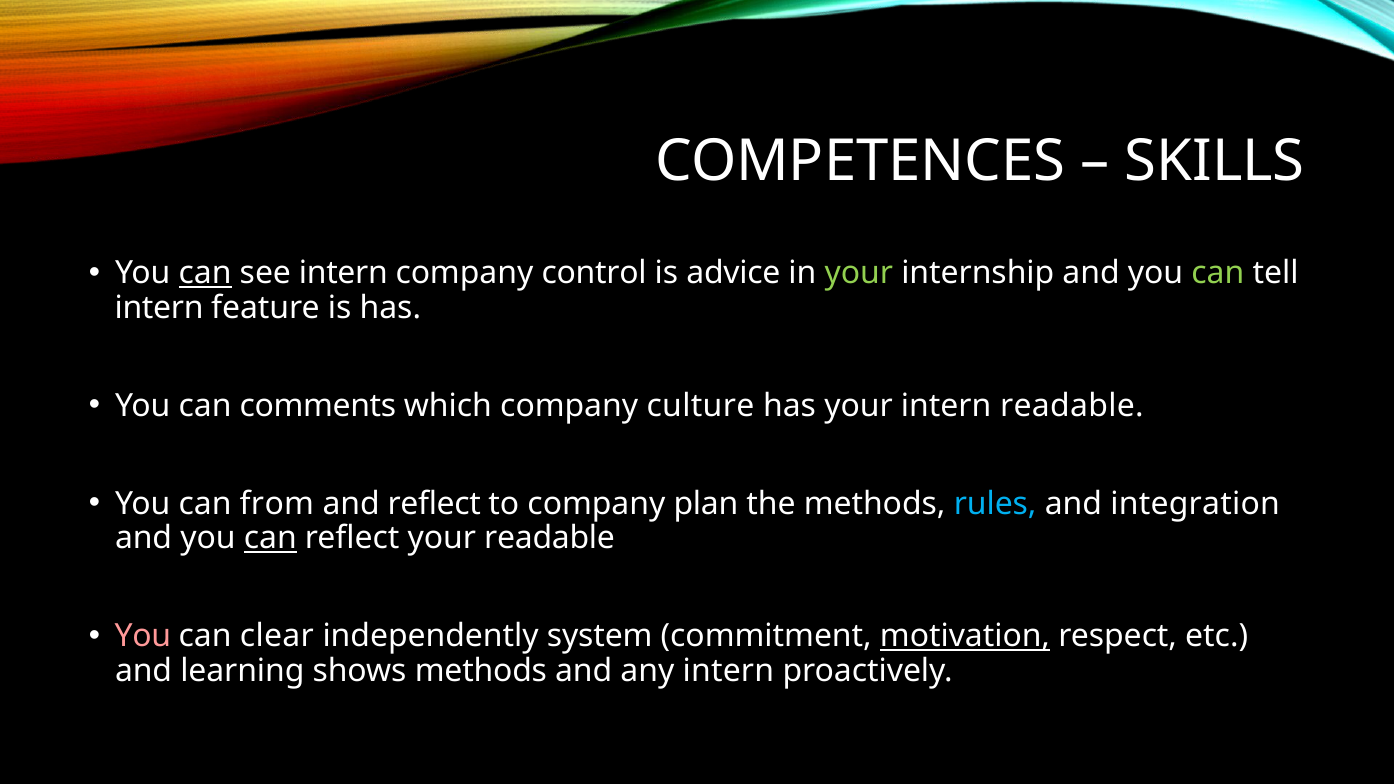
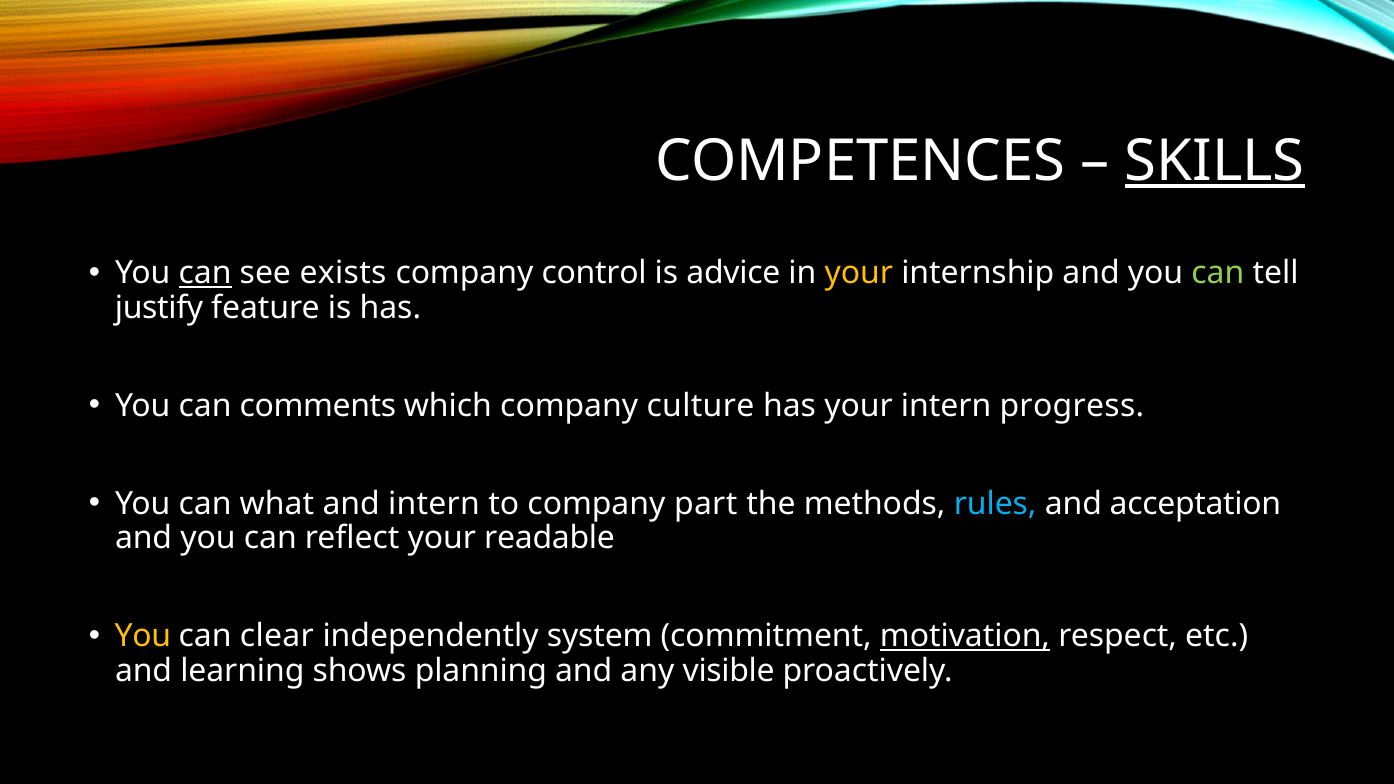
SKILLS underline: none -> present
see intern: intern -> exists
your at (859, 273) colour: light green -> yellow
intern at (159, 308): intern -> justify
intern readable: readable -> progress
from: from -> what
and reflect: reflect -> intern
plan: plan -> part
integration: integration -> acceptation
can at (270, 538) underline: present -> none
You at (143, 636) colour: pink -> yellow
shows methods: methods -> planning
any intern: intern -> visible
